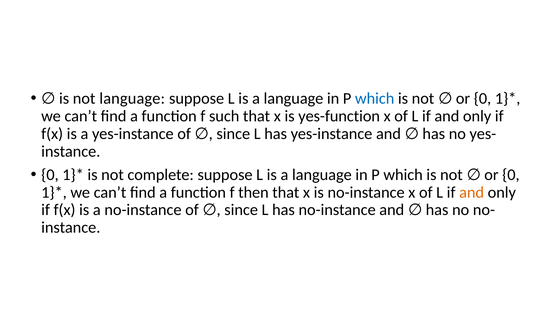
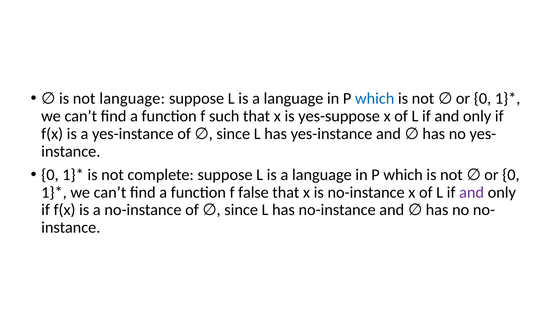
yes-function: yes-function -> yes-suppose
then: then -> false
and at (472, 193) colour: orange -> purple
